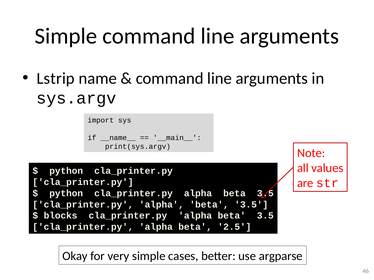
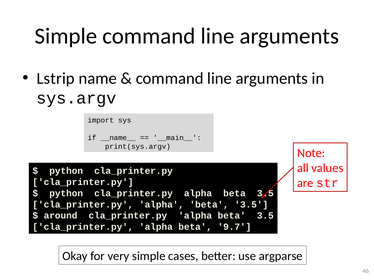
blocks: blocks -> around
2.5: 2.5 -> 9.7
